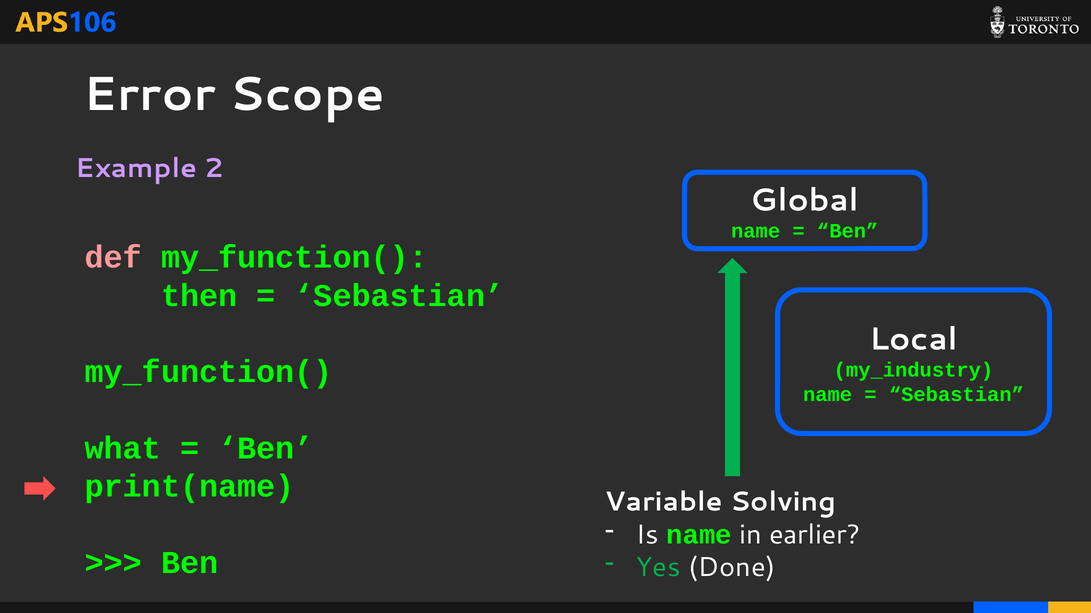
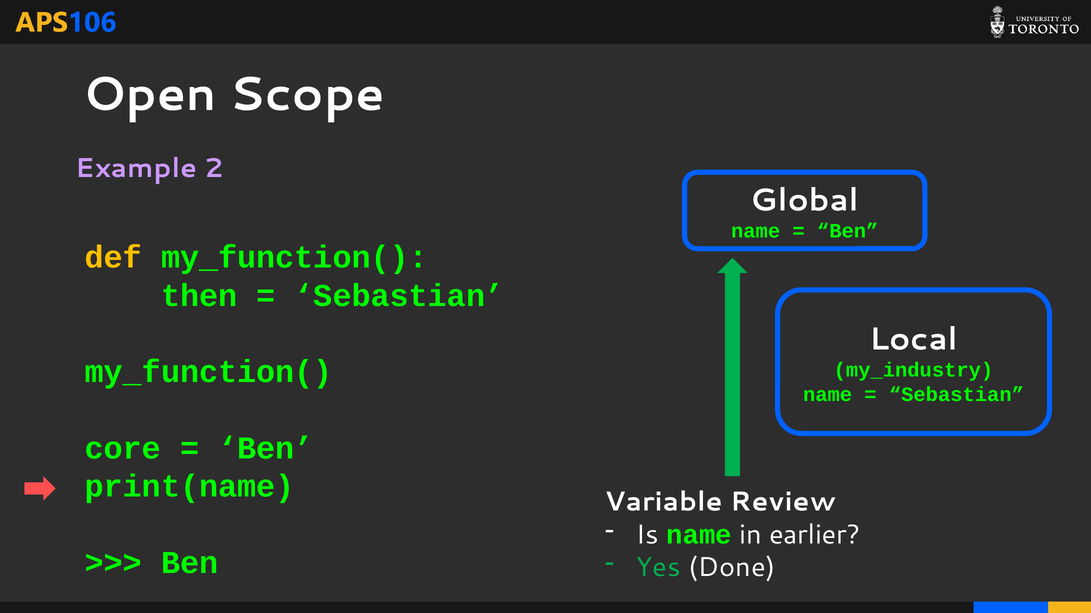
Error: Error -> Open
def colour: pink -> yellow
what: what -> core
Solving: Solving -> Review
